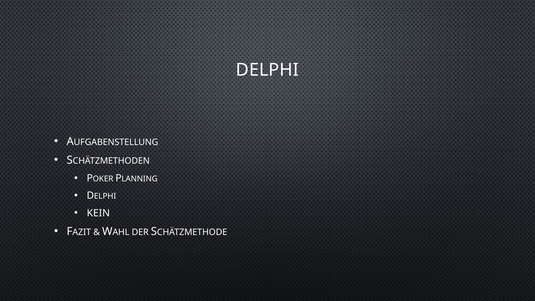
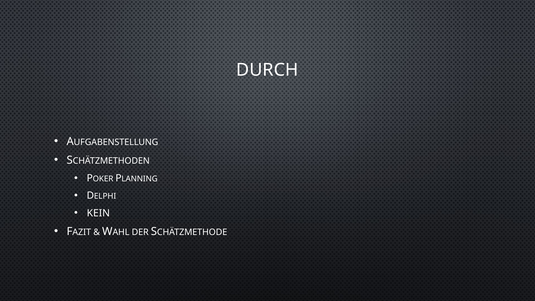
DELPHI: DELPHI -> DURCH
